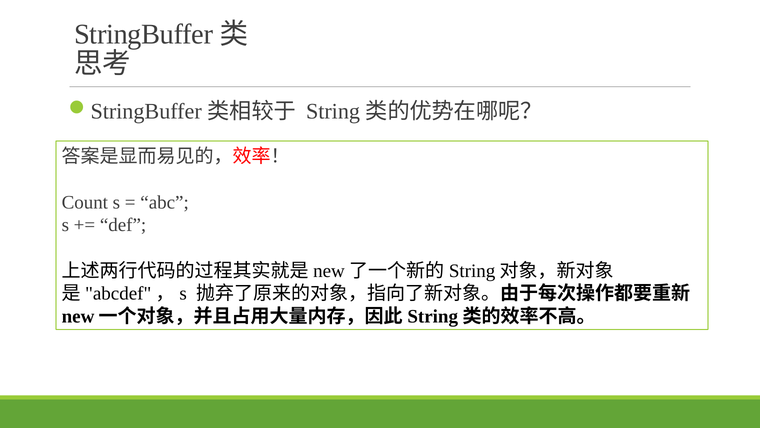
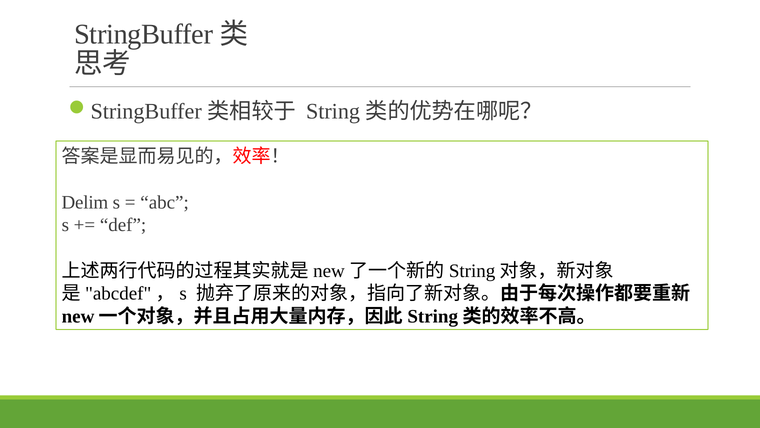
Count: Count -> Delim
